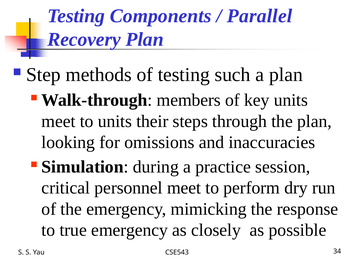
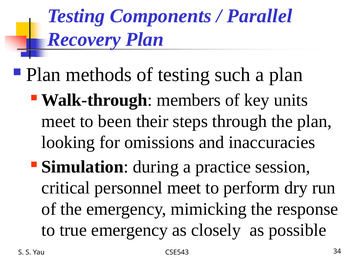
Step at (43, 75): Step -> Plan
to units: units -> been
